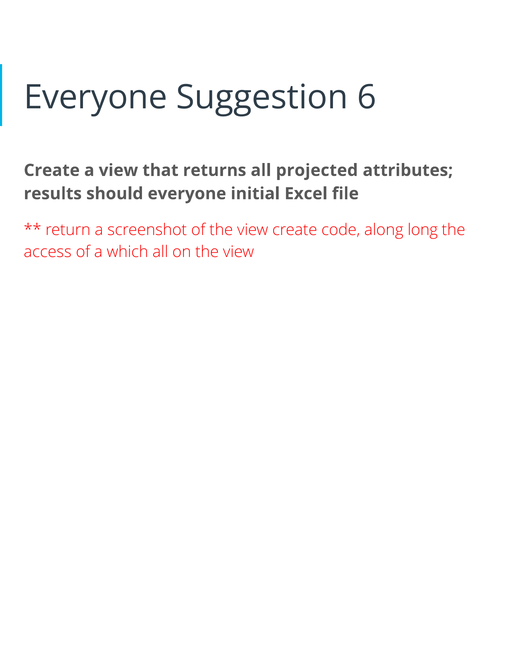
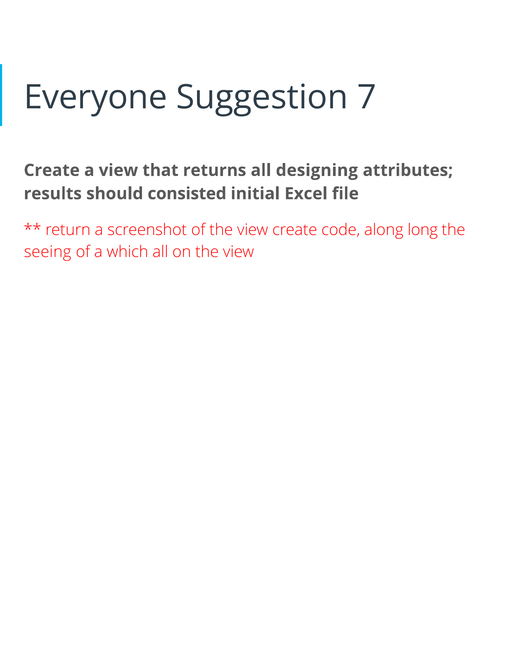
6: 6 -> 7
projected: projected -> designing
should everyone: everyone -> consisted
access: access -> seeing
